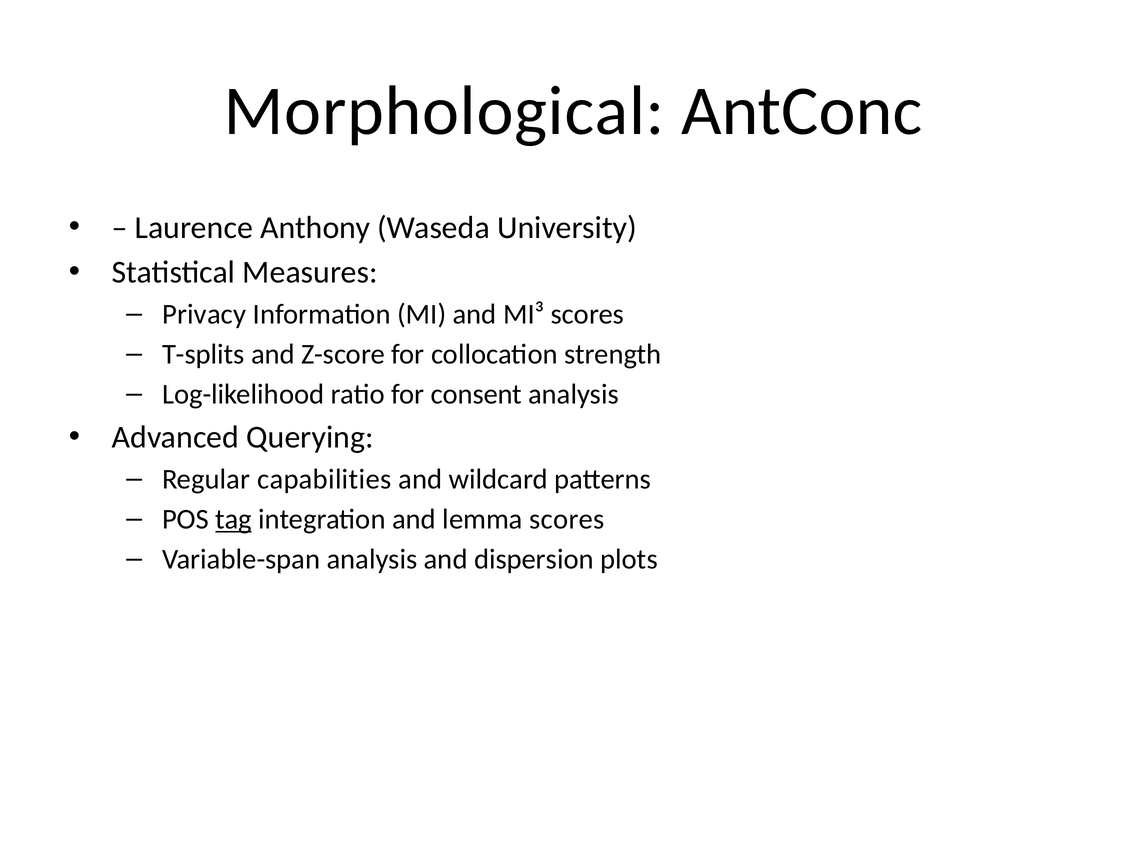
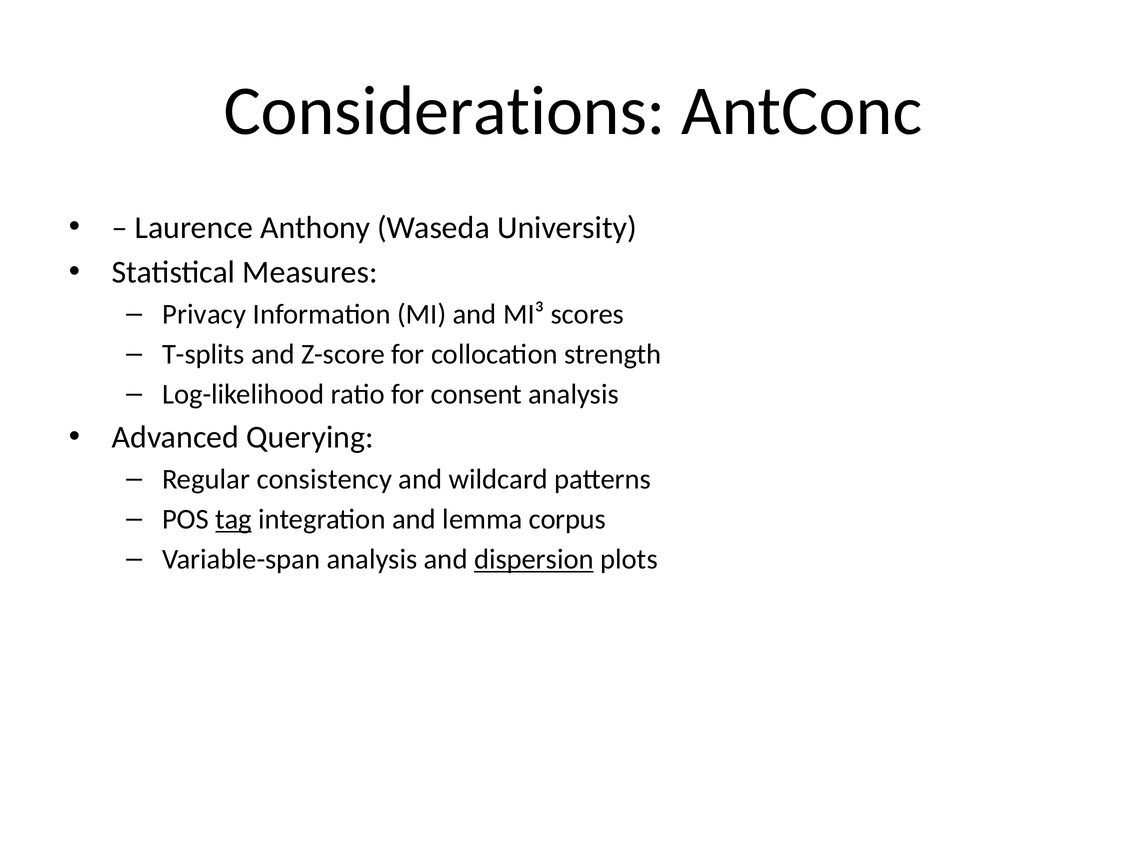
Morphological: Morphological -> Considerations
capabilities: capabilities -> consistency
lemma scores: scores -> corpus
dispersion underline: none -> present
